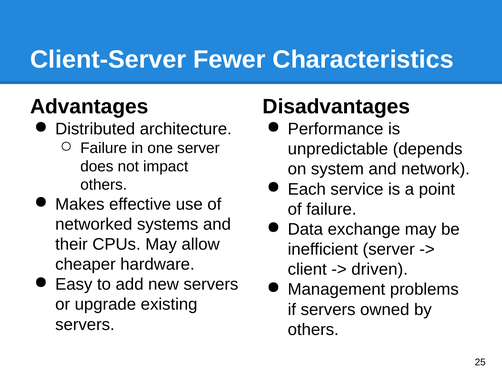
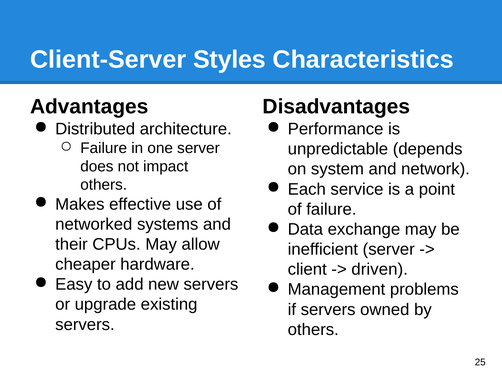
Fewer: Fewer -> Styles
